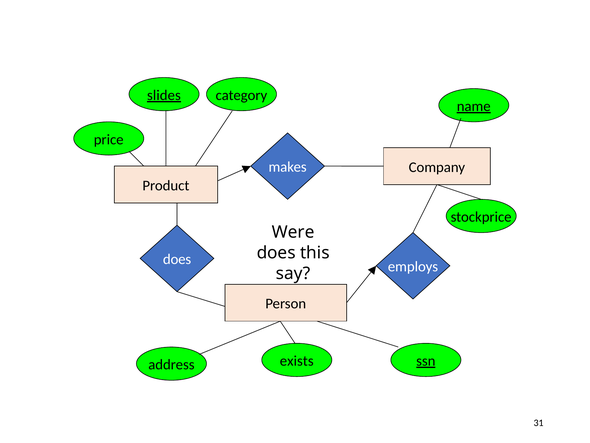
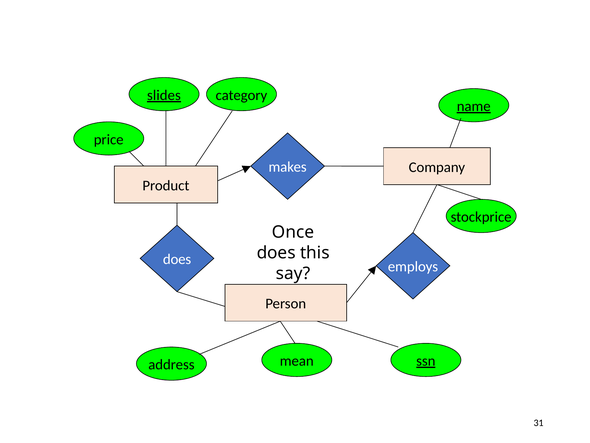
Were: Were -> Once
exists: exists -> mean
